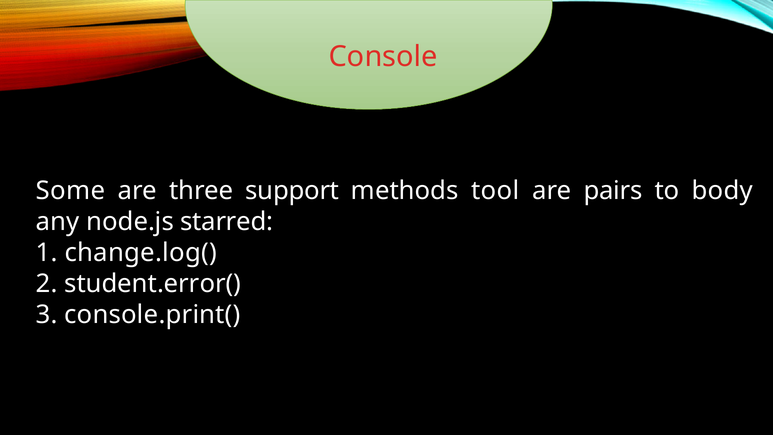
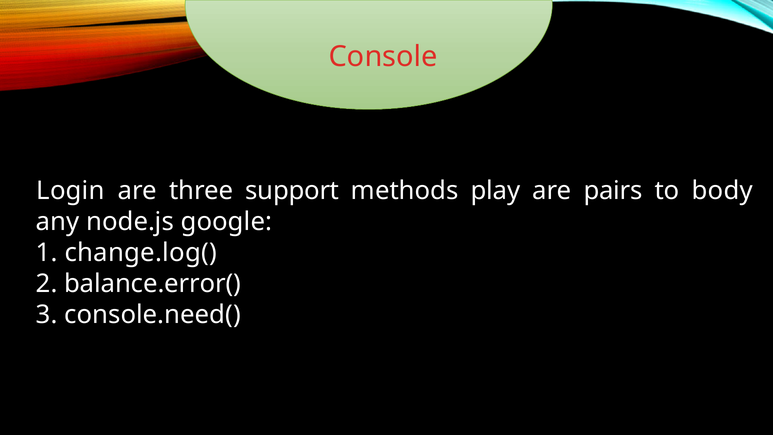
Some: Some -> Login
tool: tool -> play
starred: starred -> google
student.error(: student.error( -> balance.error(
console.print(: console.print( -> console.need(
